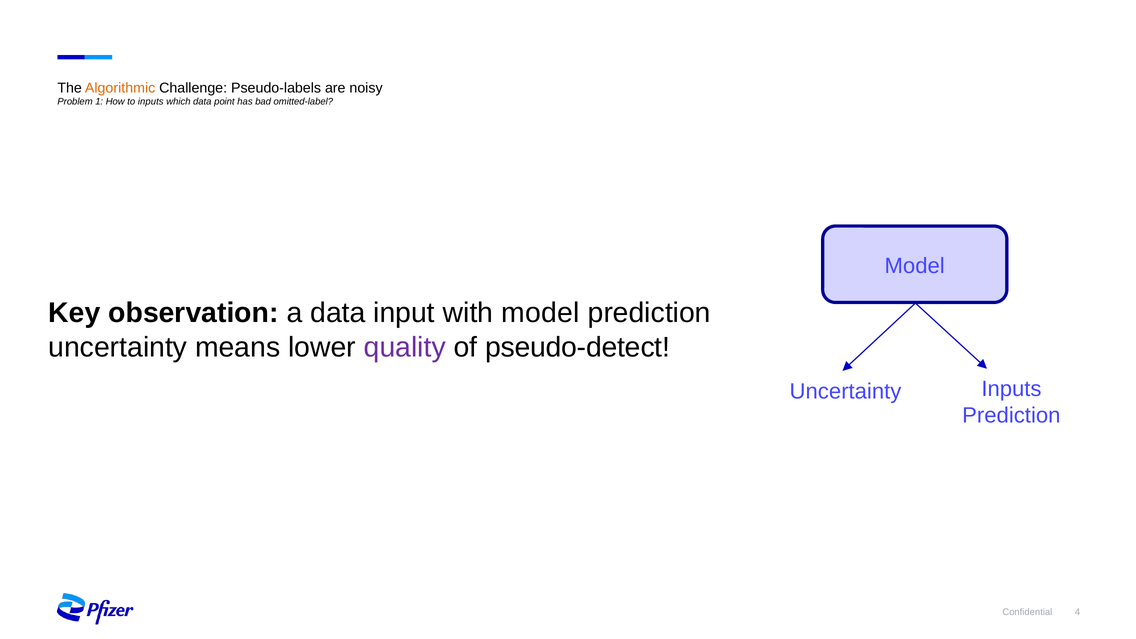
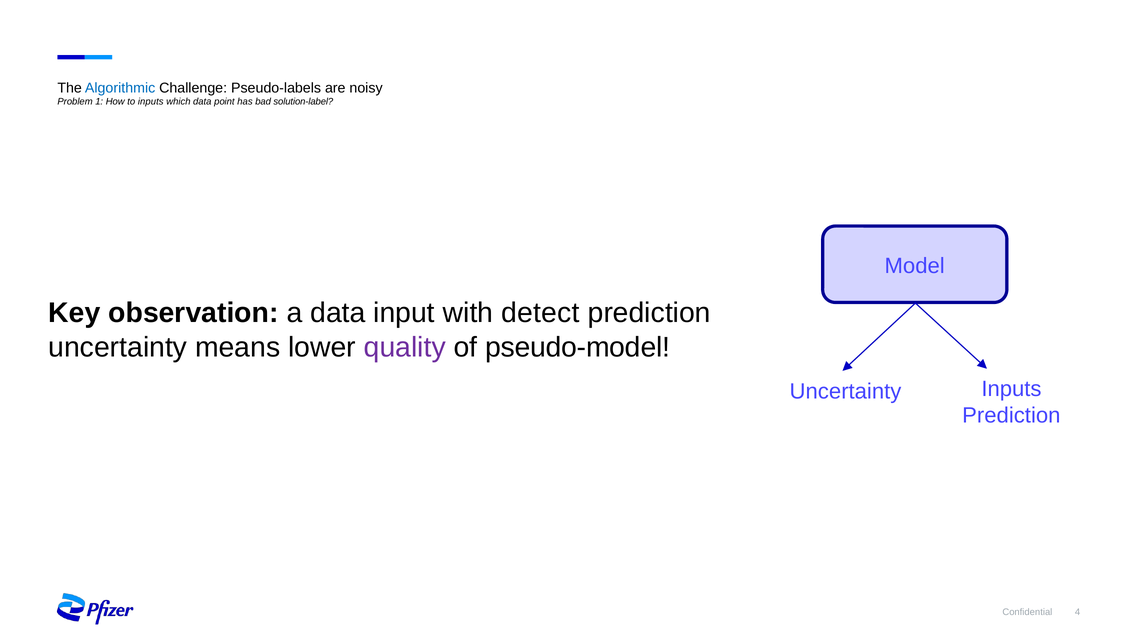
Algorithmic colour: orange -> blue
omitted-label: omitted-label -> solution-label
with model: model -> detect
pseudo-detect: pseudo-detect -> pseudo-model
